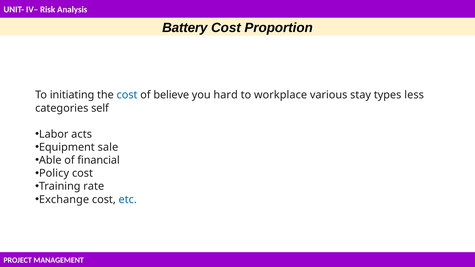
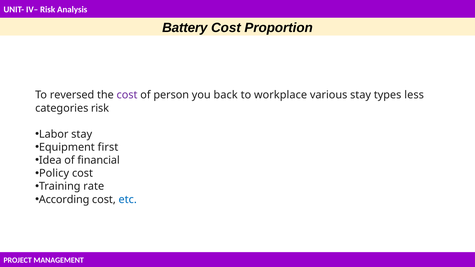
initiating: initiating -> reversed
cost at (127, 95) colour: blue -> purple
believe: believe -> person
hard: hard -> back
categories self: self -> risk
Labor acts: acts -> stay
sale: sale -> first
Able: Able -> Idea
Exchange: Exchange -> According
